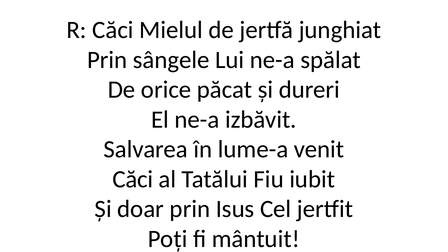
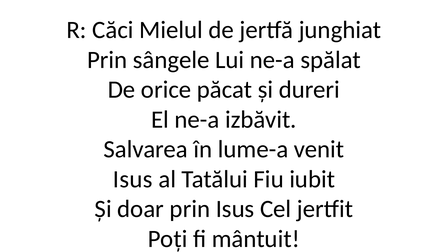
Căci at (133, 179): Căci -> Isus
